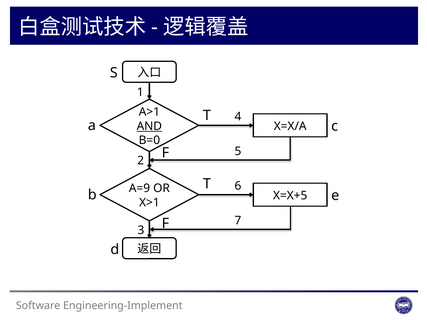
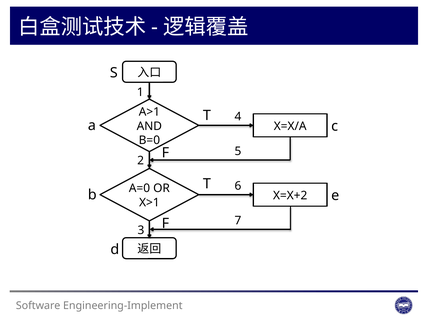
AND underline: present -> none
A=9: A=9 -> A=0
X=X+5: X=X+5 -> X=X+2
